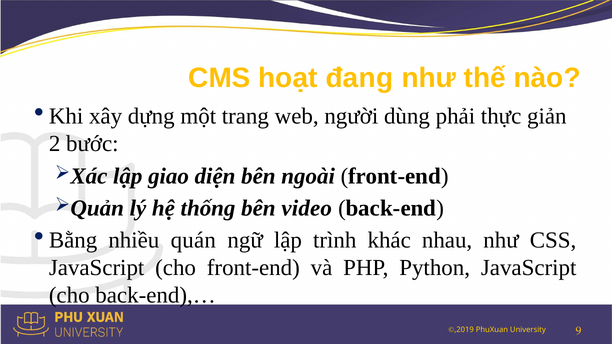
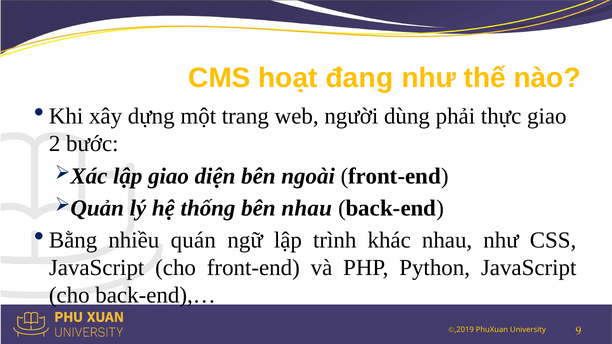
thực giản: giản -> giao
bên video: video -> nhau
